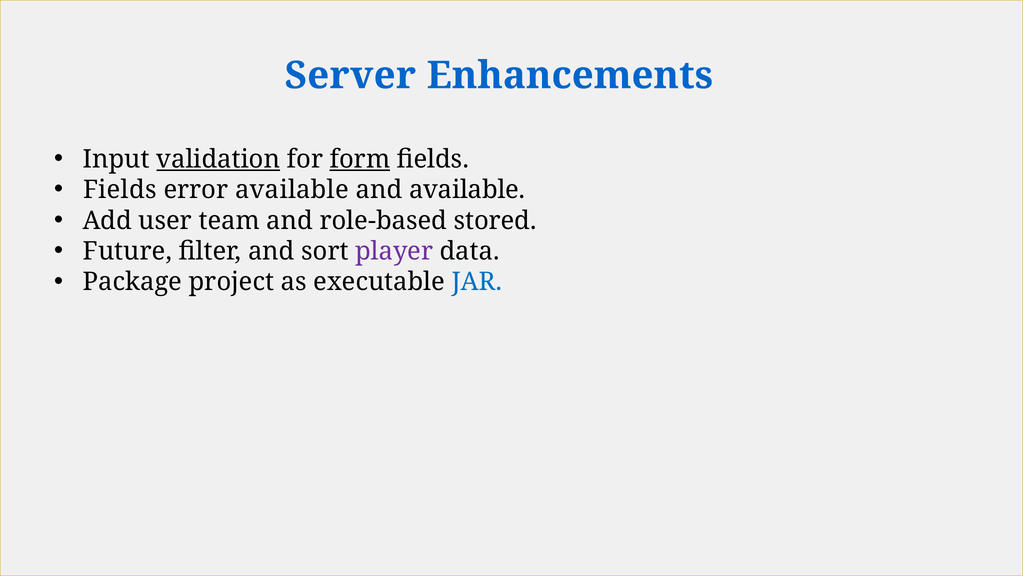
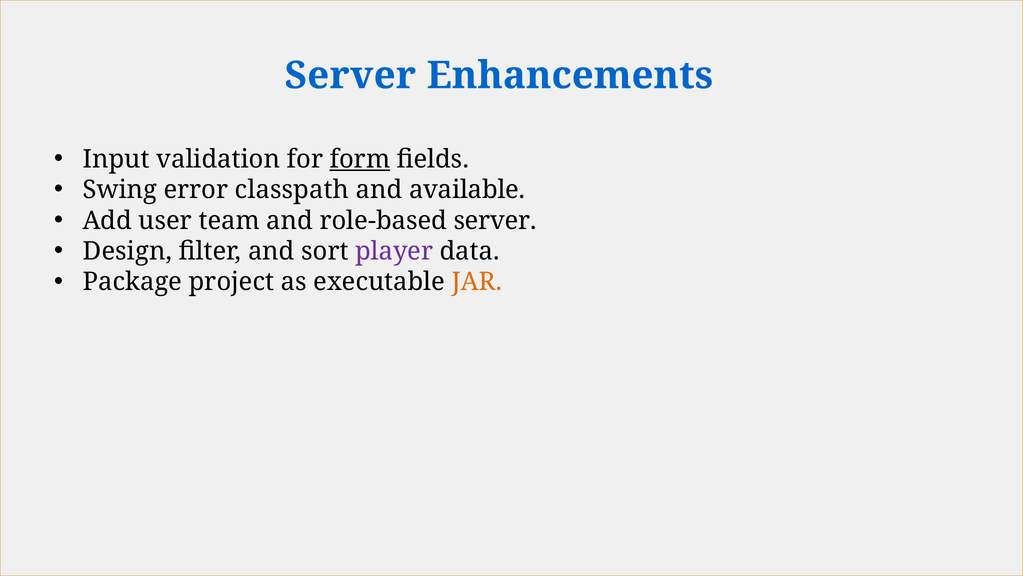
validation underline: present -> none
Fields at (120, 190): Fields -> Swing
error available: available -> classpath
role-based stored: stored -> server
Future: Future -> Design
JAR colour: blue -> orange
